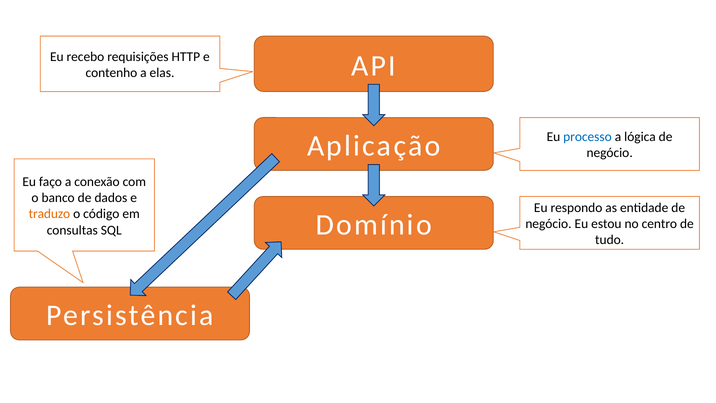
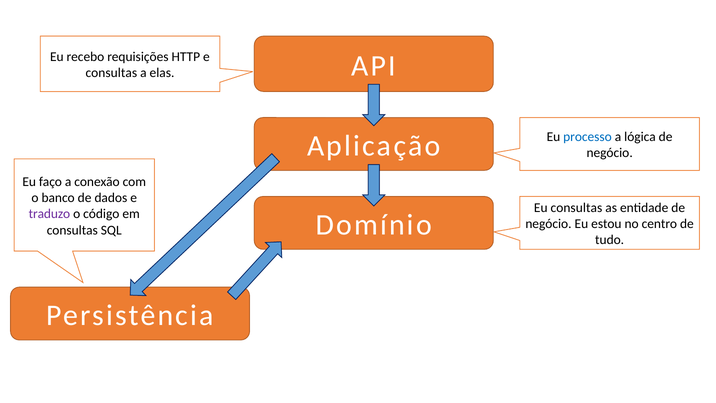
contenho at (111, 73): contenho -> consultas
Eu respondo: respondo -> consultas
traduzo colour: orange -> purple
